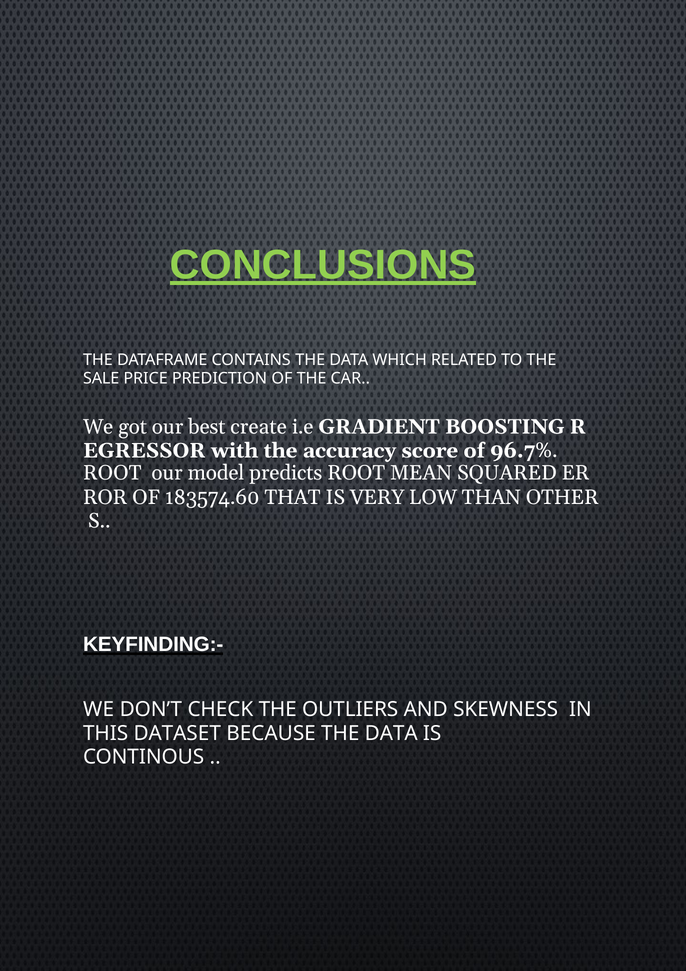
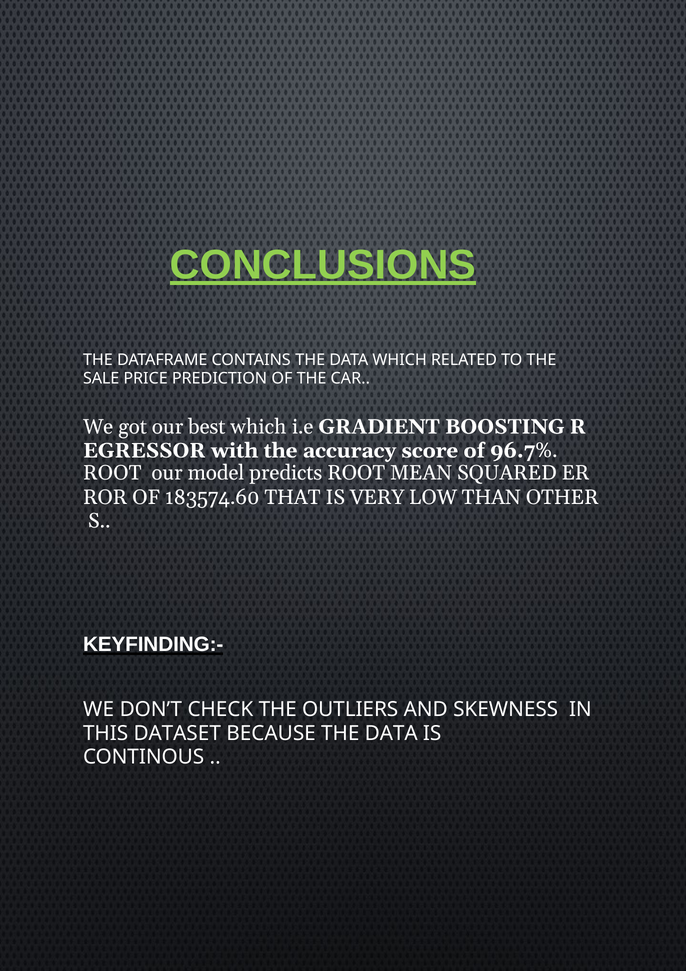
best create: create -> which
